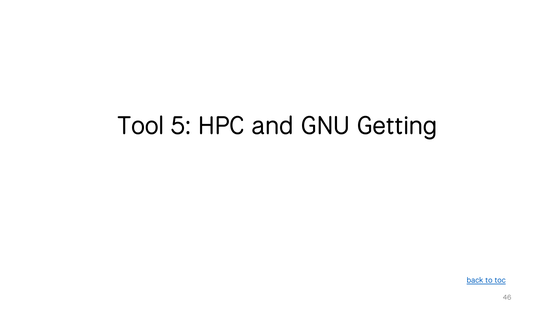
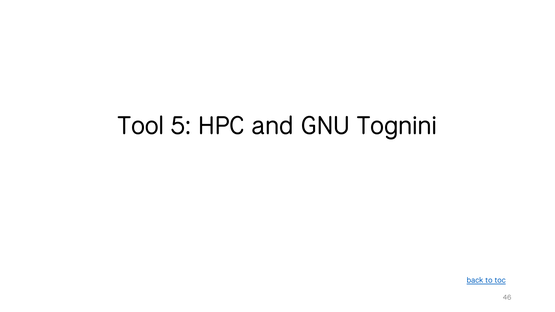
Getting: Getting -> Tognini
